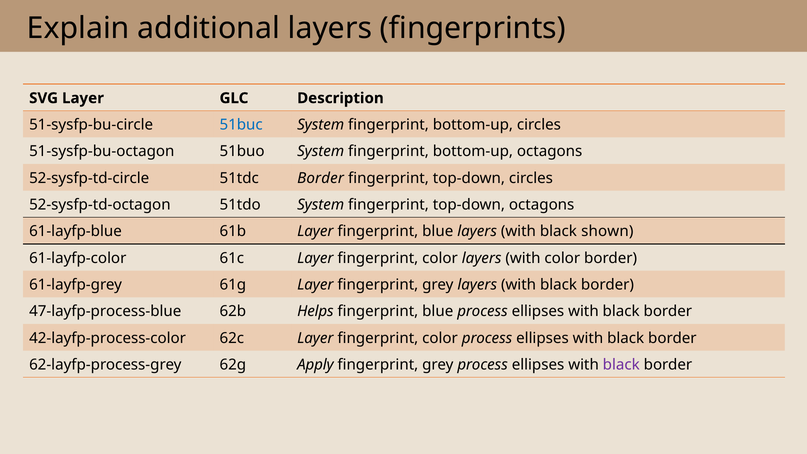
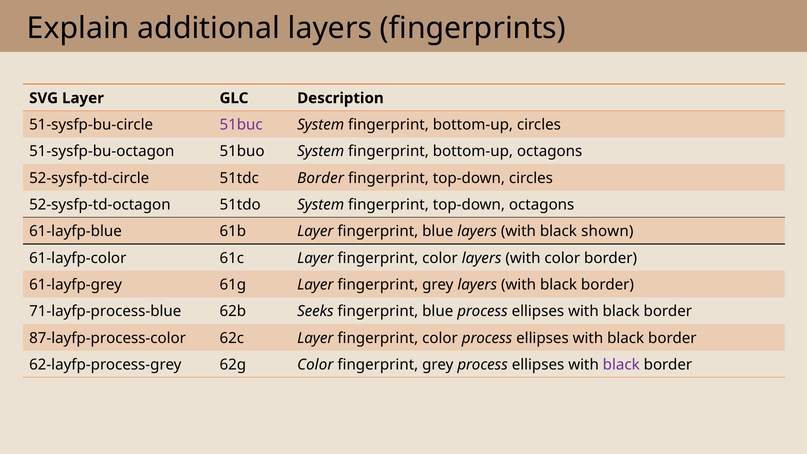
51buc colour: blue -> purple
47-layfp-process-blue: 47-layfp-process-blue -> 71-layfp-process-blue
Helps: Helps -> Seeks
42-layfp-process-color: 42-layfp-process-color -> 87-layfp-process-color
62g Apply: Apply -> Color
